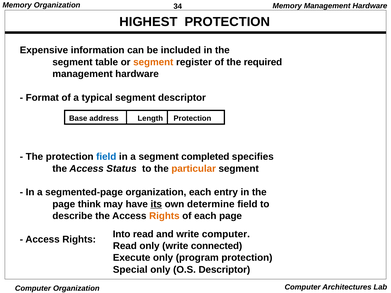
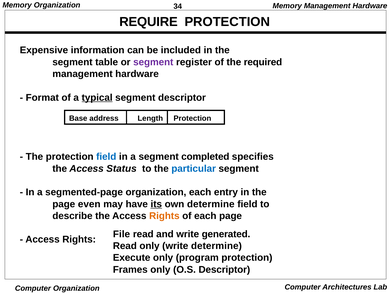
HIGHEST: HIGHEST -> REQUIRE
segment at (153, 62) colour: orange -> purple
typical underline: none -> present
particular colour: orange -> blue
think: think -> even
Into: Into -> File
write computer: computer -> generated
write connected: connected -> determine
Special: Special -> Frames
